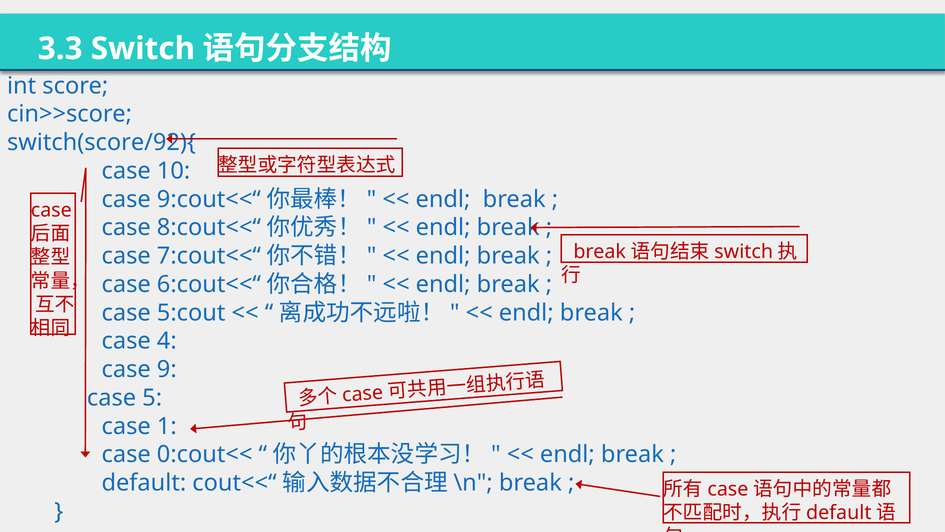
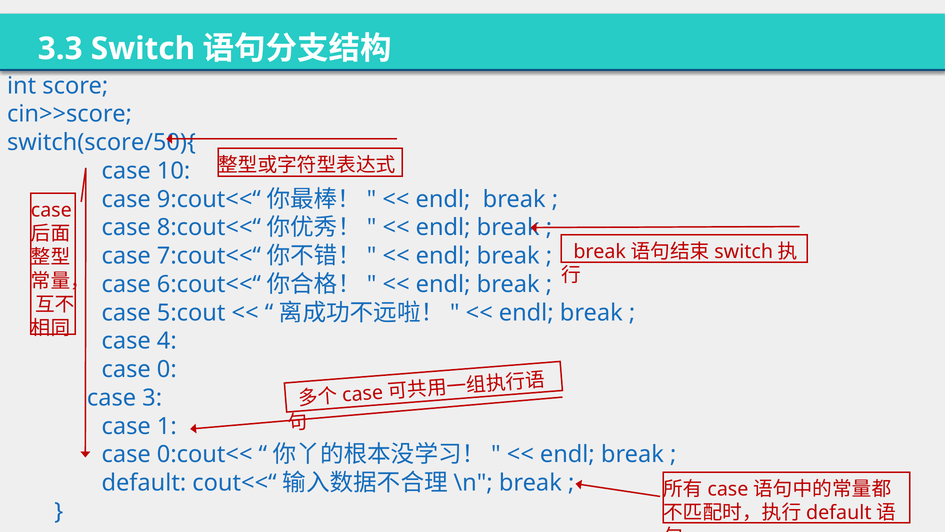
switch(score/92){: switch(score/92){ -> switch(score/50){
9: 9 -> 0
5: 5 -> 3
